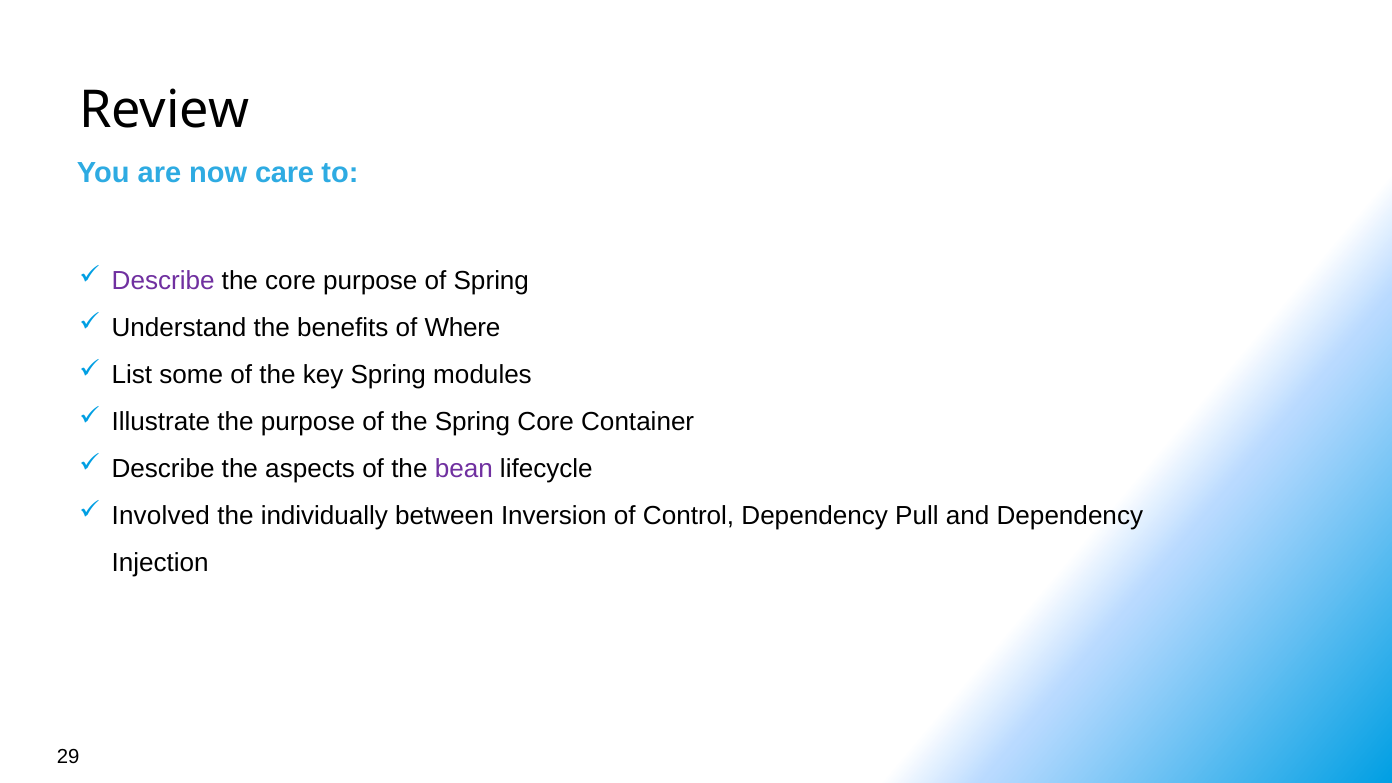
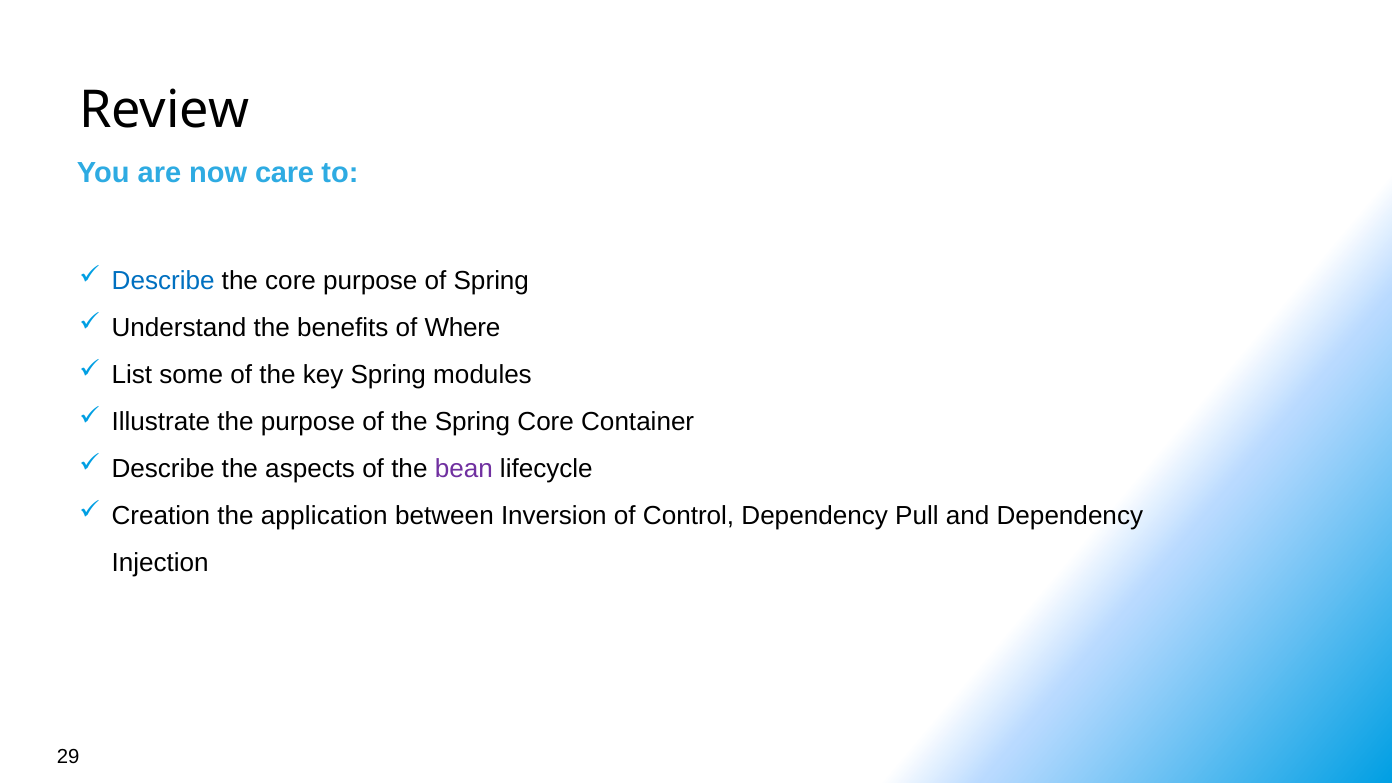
Describe at (163, 281) colour: purple -> blue
Involved: Involved -> Creation
individually: individually -> application
